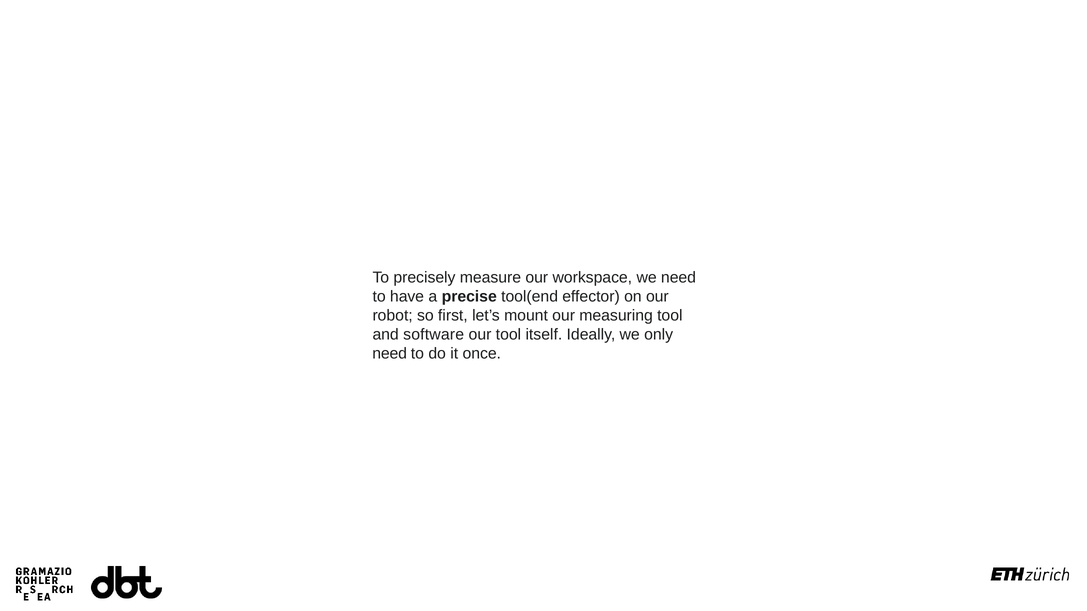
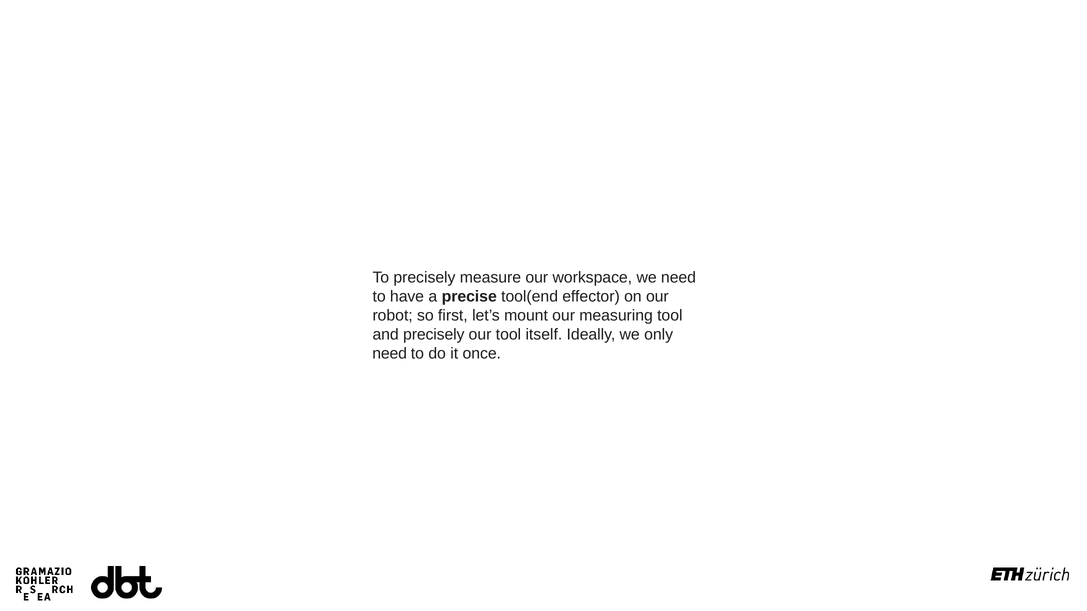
and software: software -> precisely
